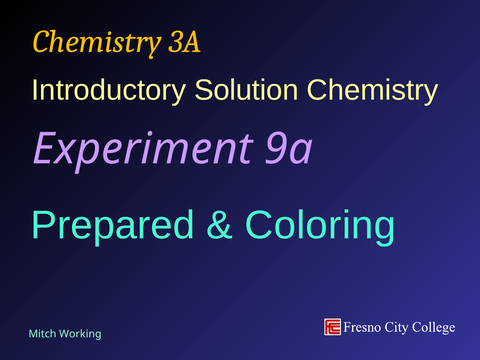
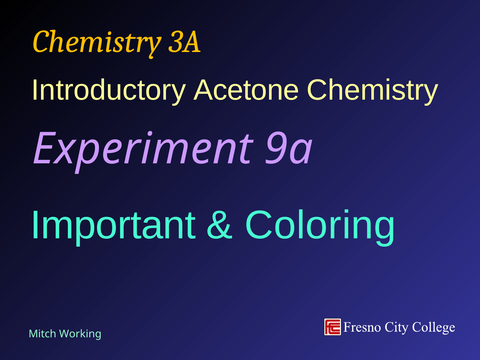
Solution: Solution -> Acetone
Prepared: Prepared -> Important
